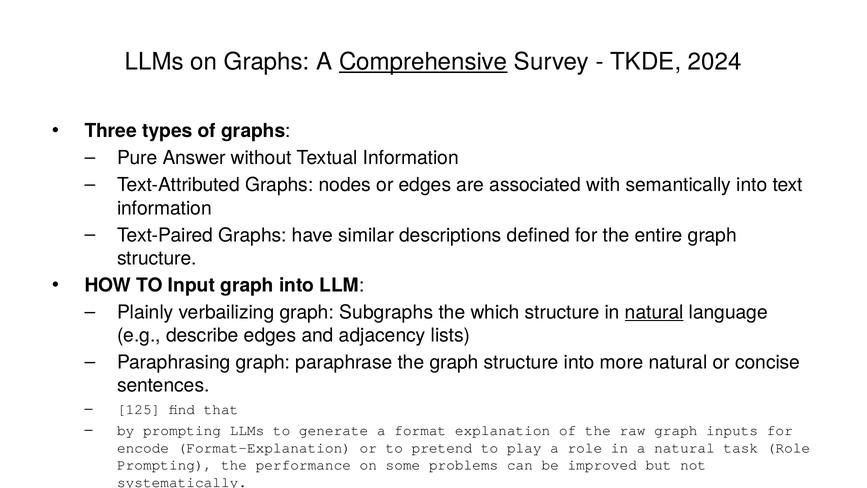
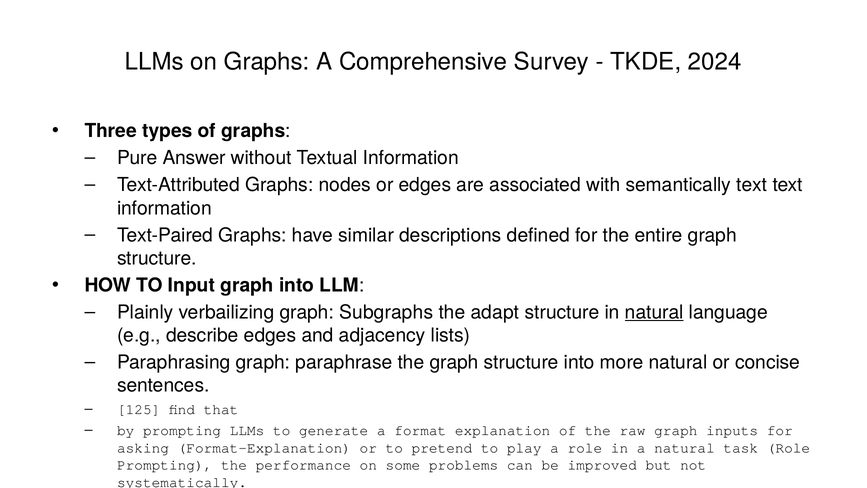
Comprehensive underline: present -> none
semantically into: into -> text
the which: which -> adapt
encode at (143, 448): encode -> asking
